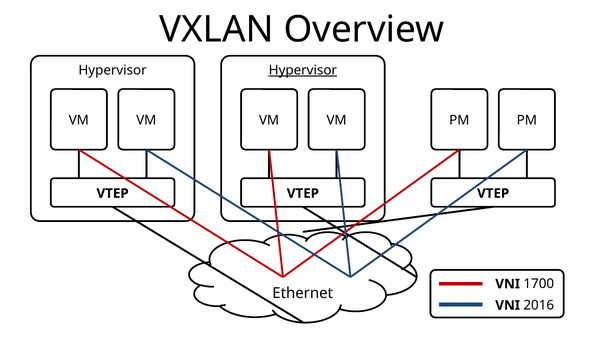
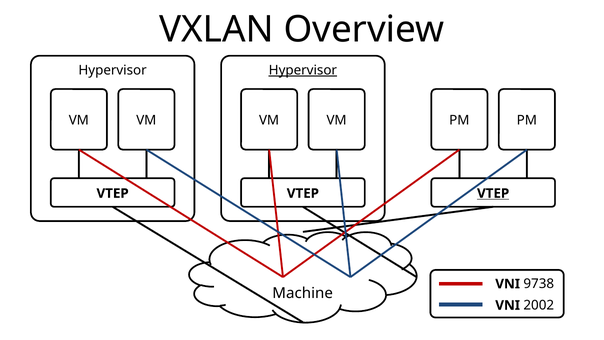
VTEP at (493, 193) underline: none -> present
1700: 1700 -> 9738
Ethernet: Ethernet -> Machine
2016: 2016 -> 2002
